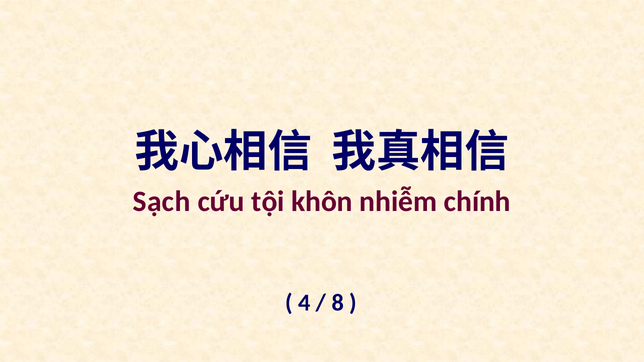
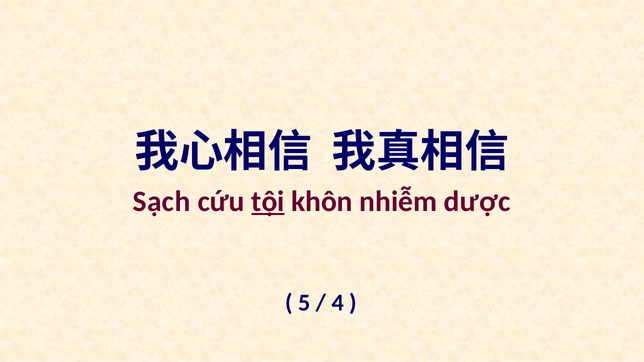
tội underline: none -> present
chính: chính -> dược
4: 4 -> 5
8: 8 -> 4
